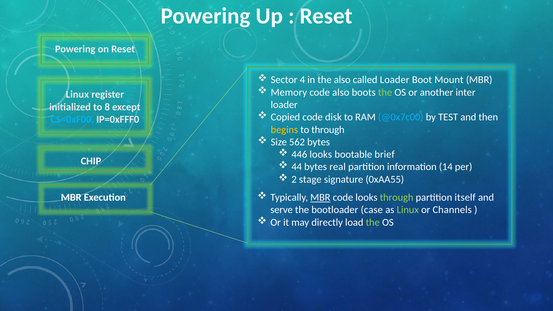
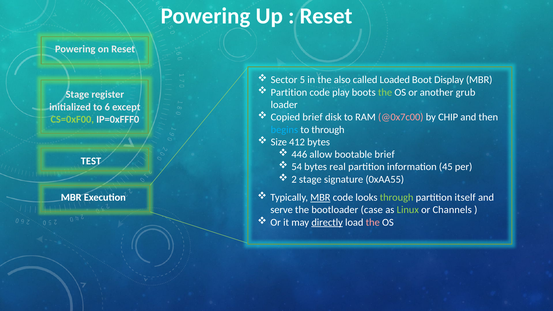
4: 4 -> 5
called Loader: Loader -> Loaded
Mount: Mount -> Display
Memory at (289, 92): Memory -> Partition
code also: also -> play
inter: inter -> grub
Linux at (77, 95): Linux -> Stage
8: 8 -> 6
Copied code: code -> brief
@0x7c00 colour: light blue -> pink
TEST: TEST -> CHIP
CS=0xF00 colour: light blue -> light green
begins colour: yellow -> light blue
562: 562 -> 412
446 looks: looks -> allow
CHIP: CHIP -> TEST
44: 44 -> 54
14: 14 -> 45
directly underline: none -> present
the at (373, 222) colour: light green -> pink
